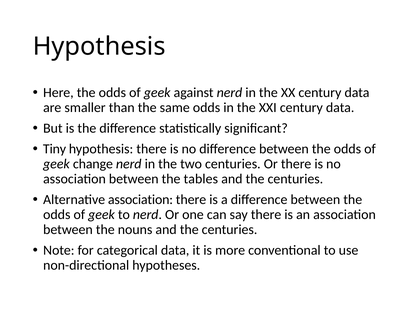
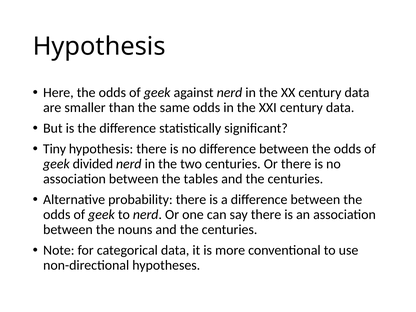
change: change -> divided
Alternative association: association -> probability
